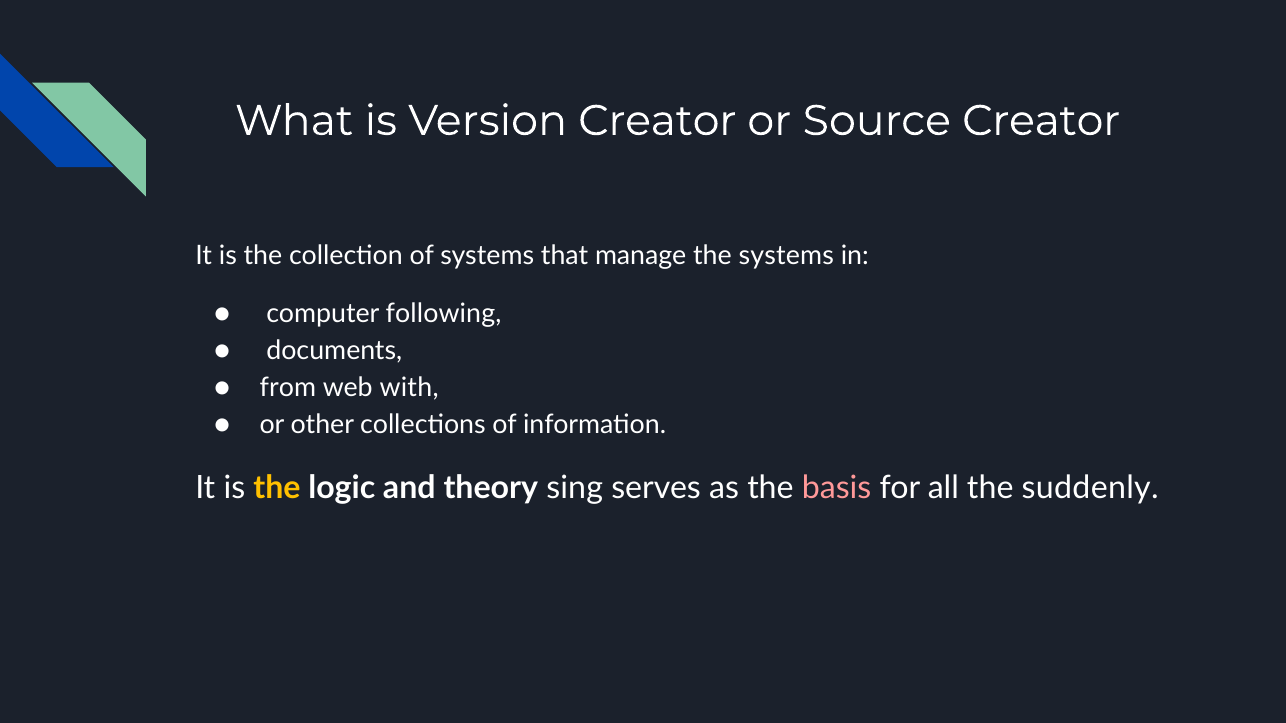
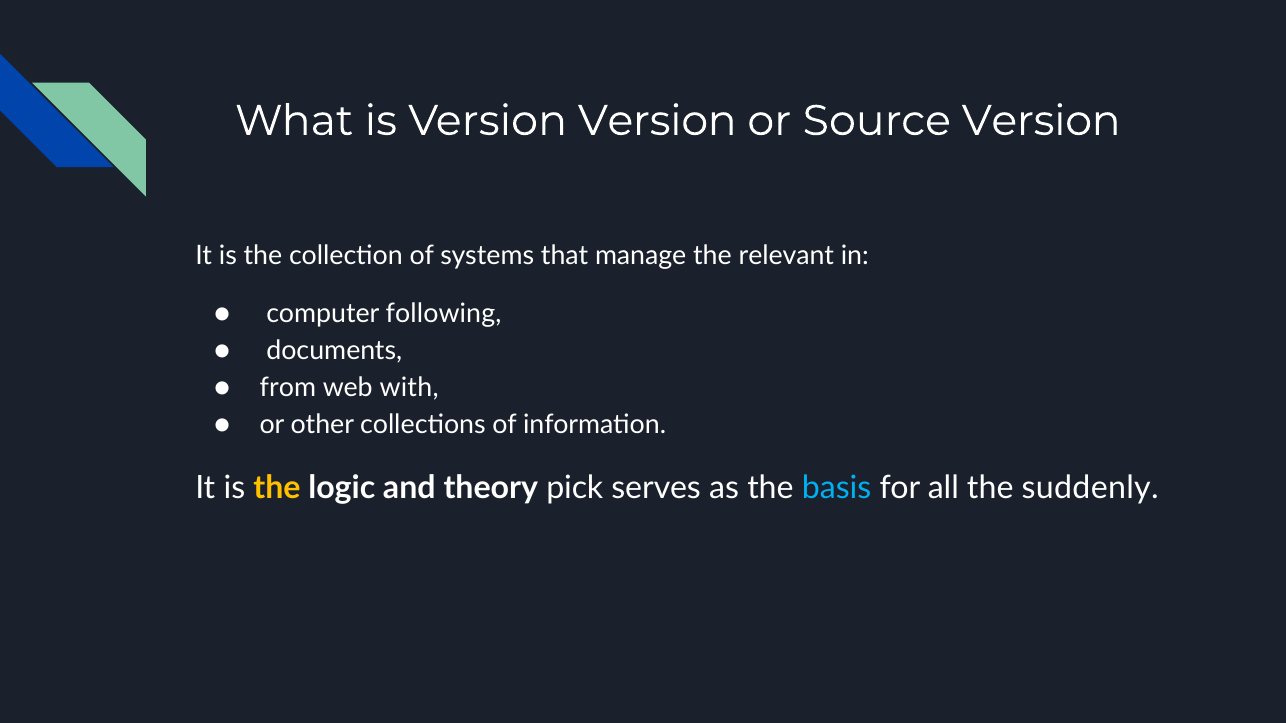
Version Creator: Creator -> Version
Source Creator: Creator -> Version
the systems: systems -> relevant
sing: sing -> pick
basis colour: pink -> light blue
